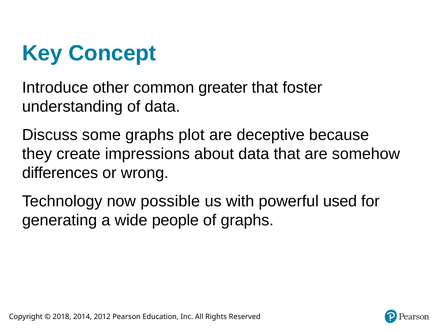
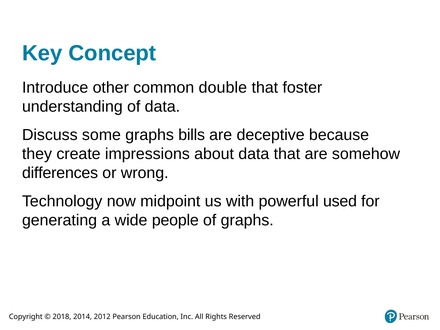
greater: greater -> double
plot: plot -> bills
possible: possible -> midpoint
